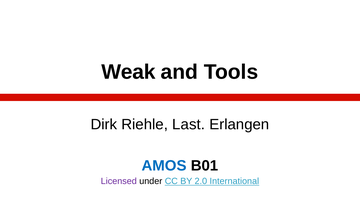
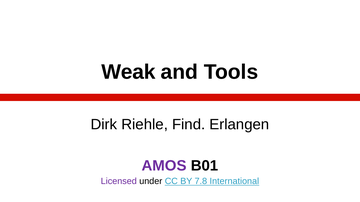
Last: Last -> Find
AMOS colour: blue -> purple
2.0: 2.0 -> 7.8
